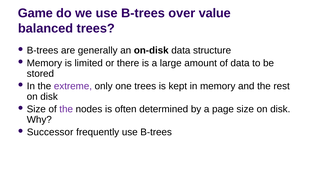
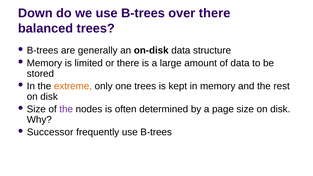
Game: Game -> Down
over value: value -> there
extreme colour: purple -> orange
